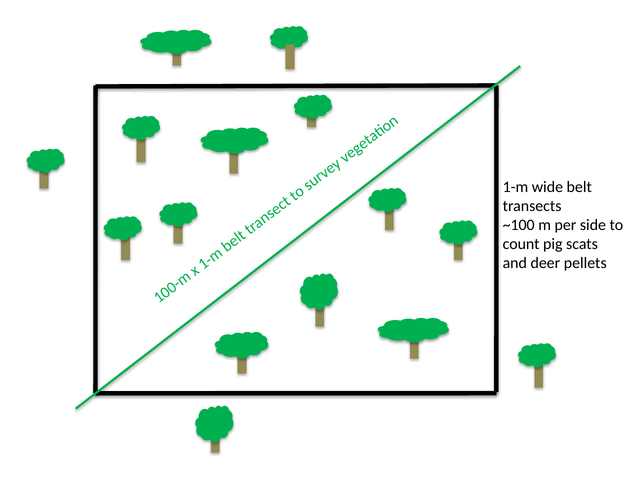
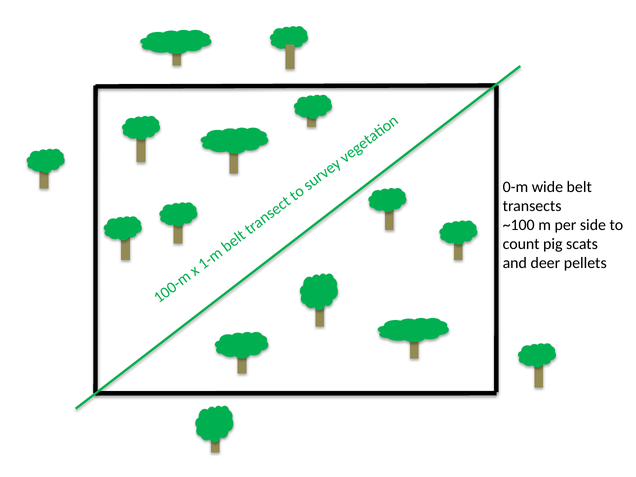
1-m: 1-m -> 0-m
